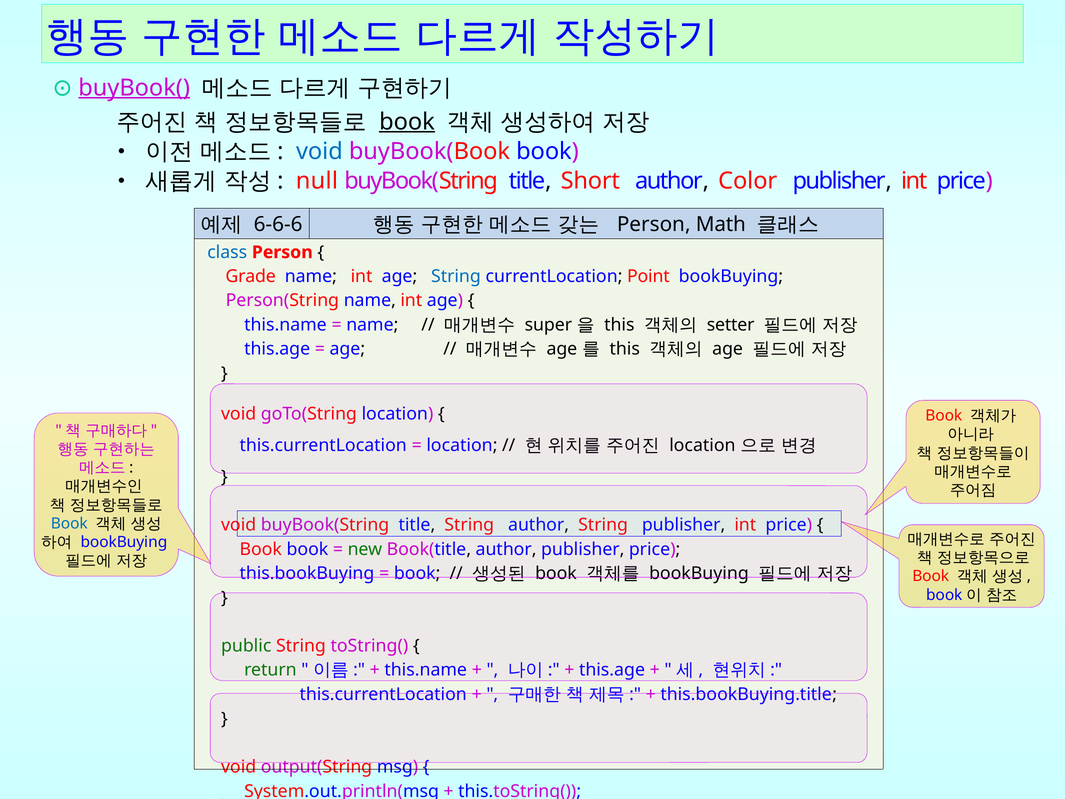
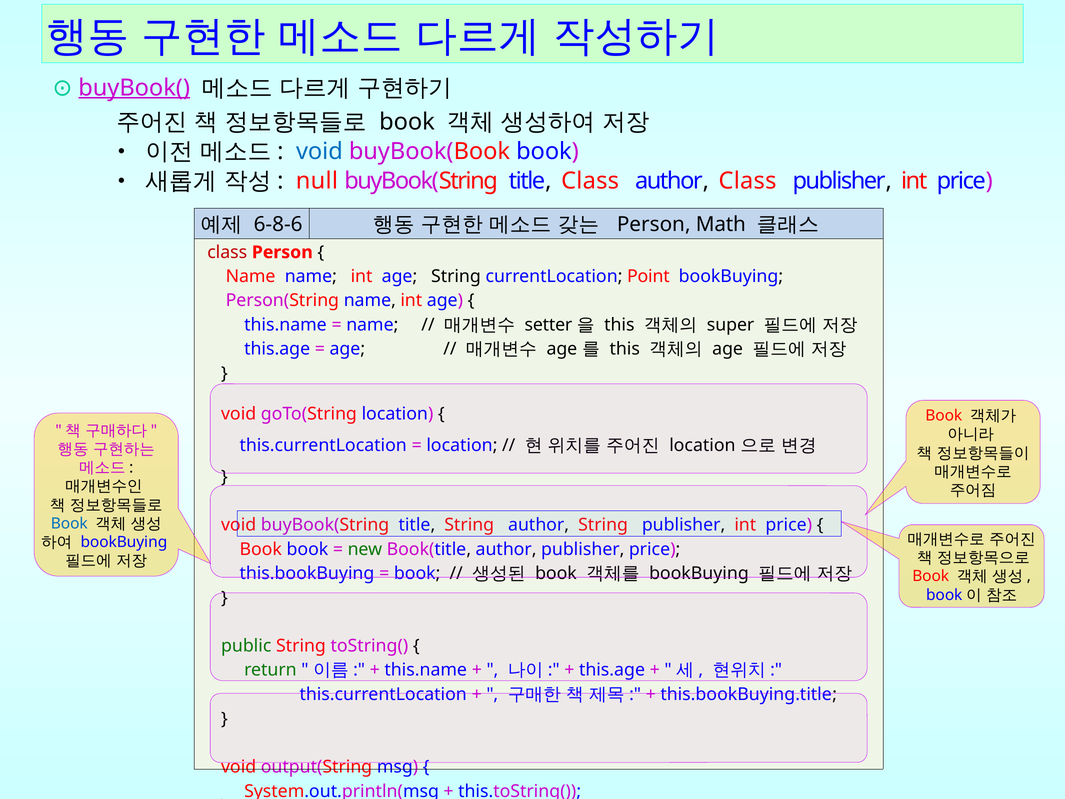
book at (407, 122) underline: present -> none
title Short: Short -> Class
author Color: Color -> Class
6-6-6: 6-6-6 -> 6-8-6
class at (227, 252) colour: blue -> red
Grade at (251, 276): Grade -> Name
String at (456, 276) colour: blue -> black
super: super -> setter
setter: setter -> super
